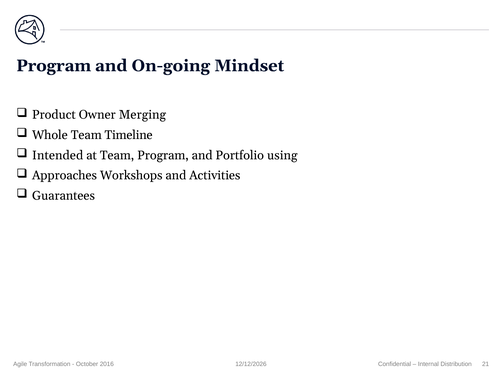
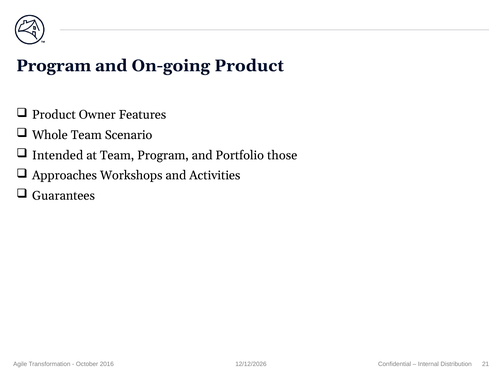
On-going Mindset: Mindset -> Product
Merging: Merging -> Features
Timeline: Timeline -> Scenario
using: using -> those
